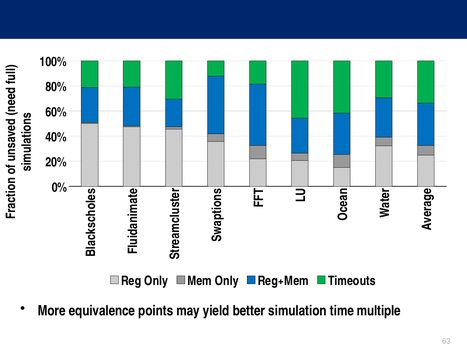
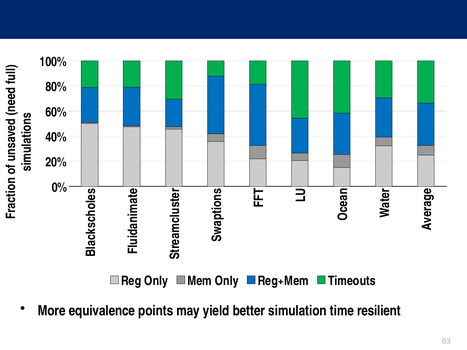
multiple: multiple -> resilient
